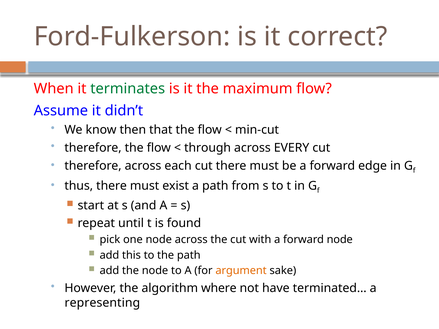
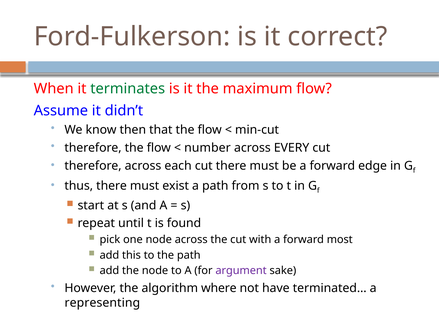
through: through -> number
forward node: node -> most
argument colour: orange -> purple
